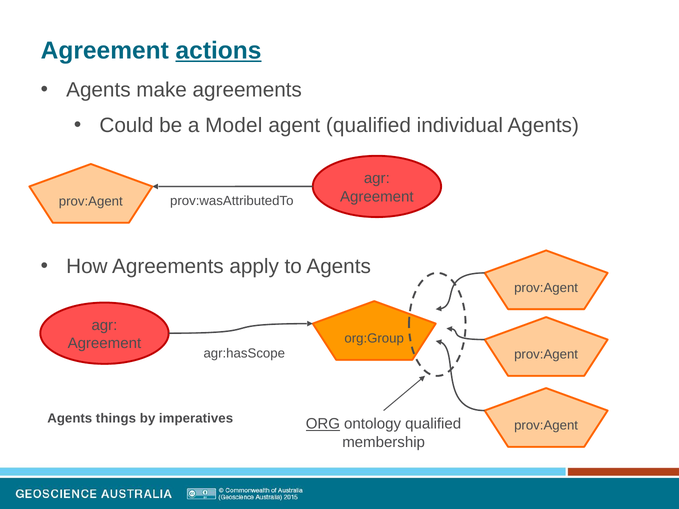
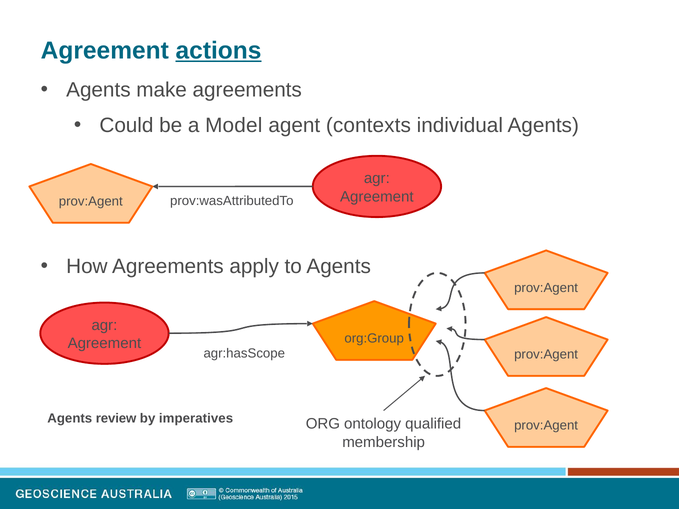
agent qualified: qualified -> contexts
things: things -> review
ORG underline: present -> none
